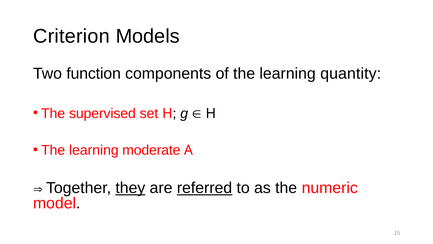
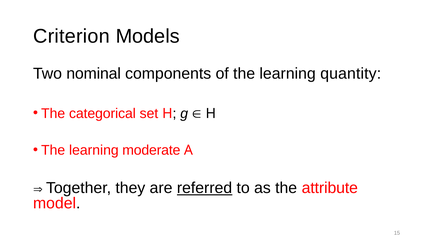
function: function -> nominal
supervised: supervised -> categorical
they underline: present -> none
numeric: numeric -> attribute
